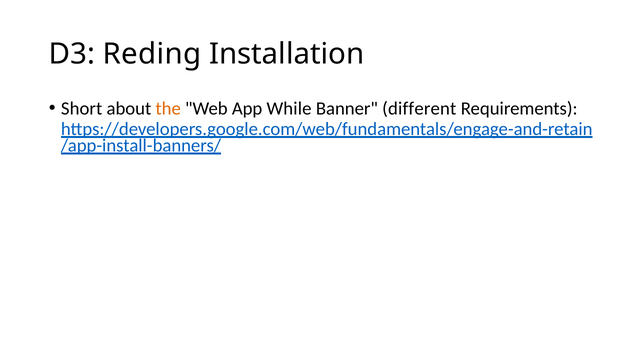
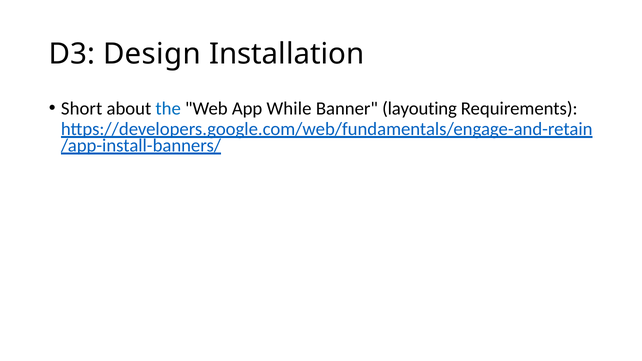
Reding: Reding -> Design
the colour: orange -> blue
different: different -> layouting
